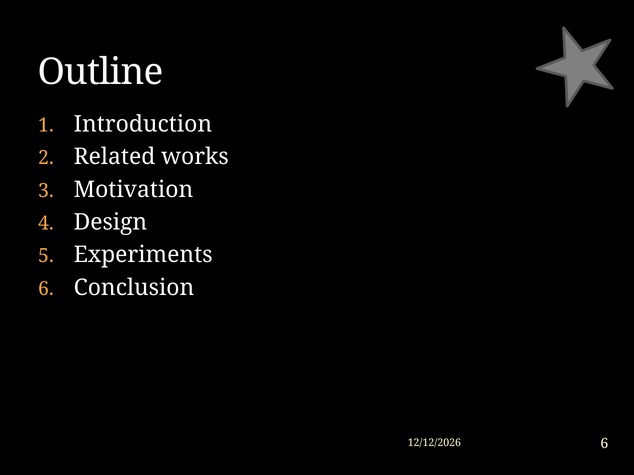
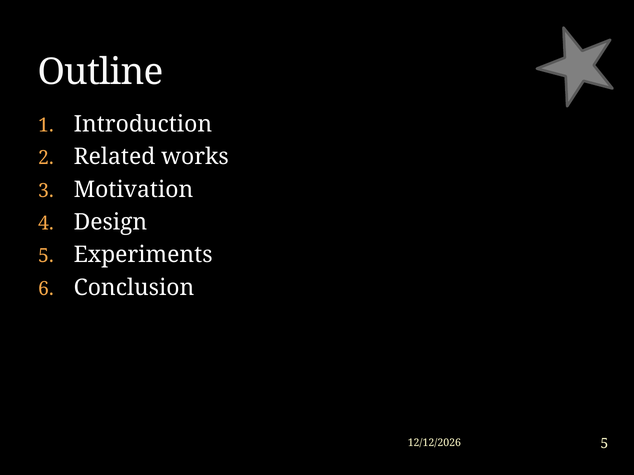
6 at (604, 444): 6 -> 5
